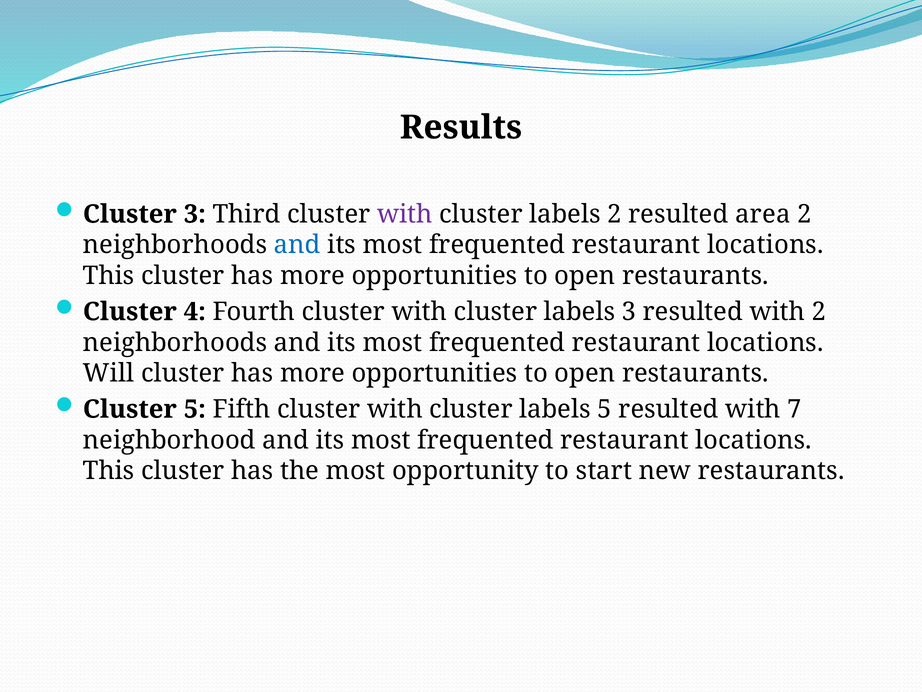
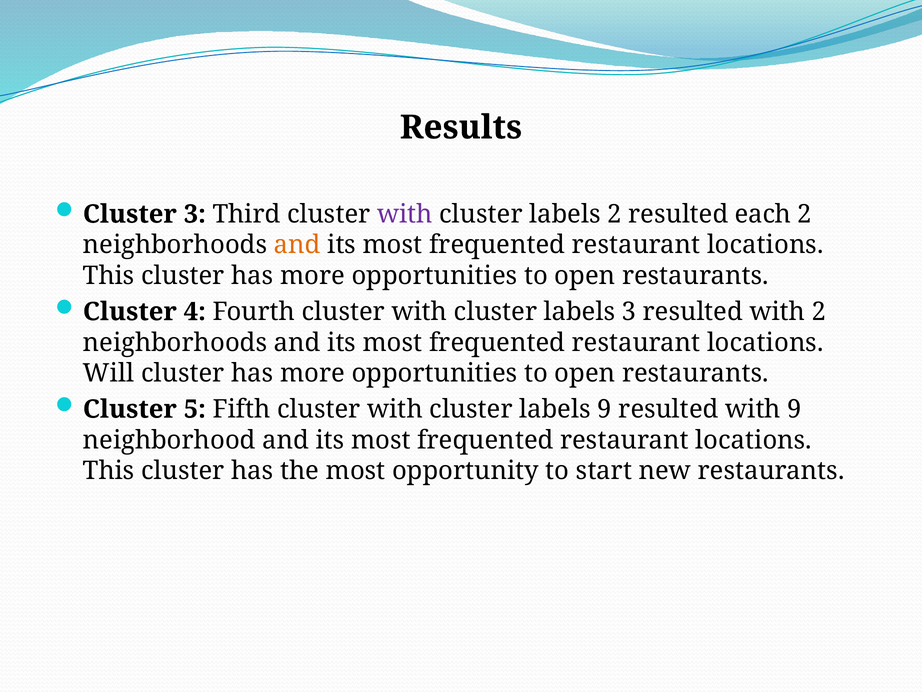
area: area -> each
and at (297, 245) colour: blue -> orange
labels 5: 5 -> 9
with 7: 7 -> 9
